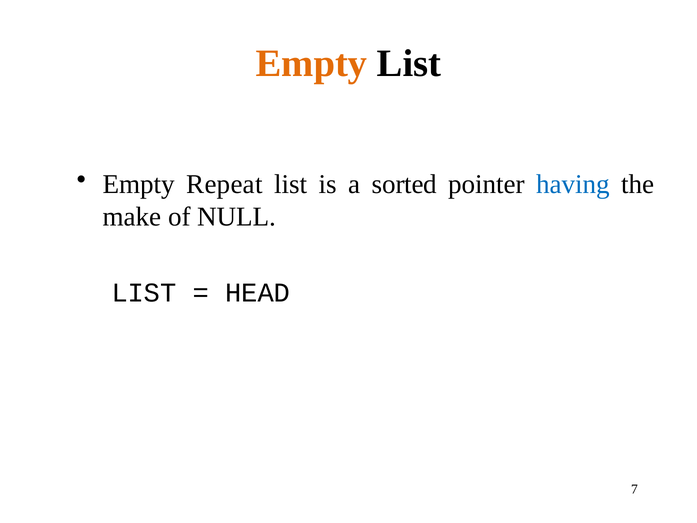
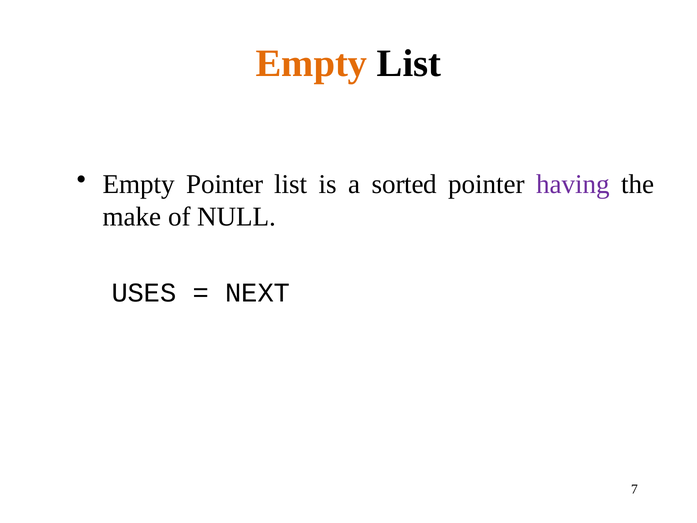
Empty Repeat: Repeat -> Pointer
having colour: blue -> purple
LIST at (144, 293): LIST -> USES
HEAD: HEAD -> NEXT
